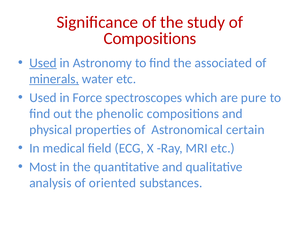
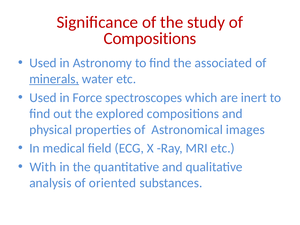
Used at (43, 63) underline: present -> none
pure: pure -> inert
phenolic: phenolic -> explored
certain: certain -> images
Most: Most -> With
